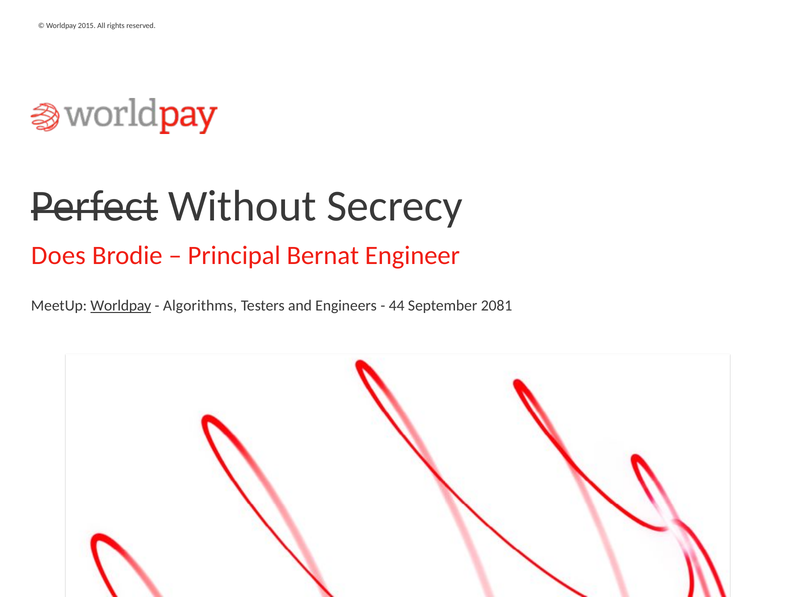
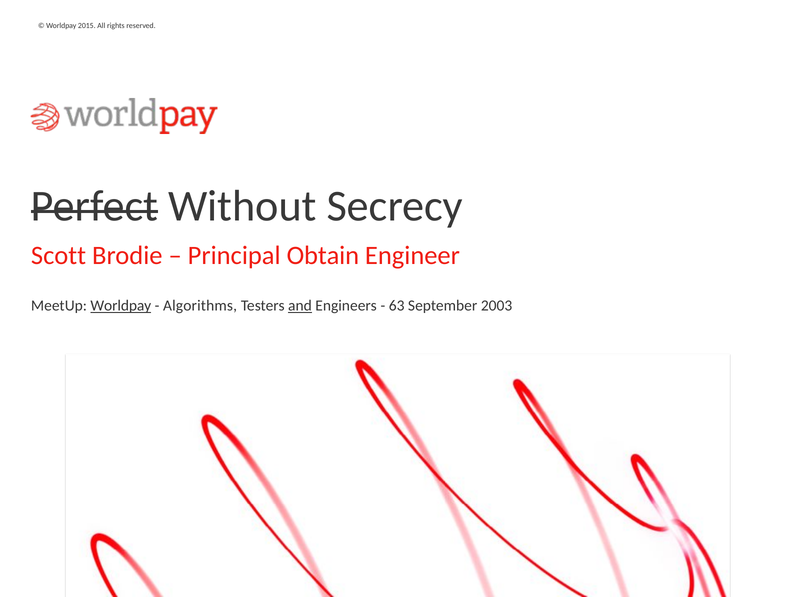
Does: Does -> Scott
Bernat: Bernat -> Obtain
and underline: none -> present
44: 44 -> 63
2081: 2081 -> 2003
